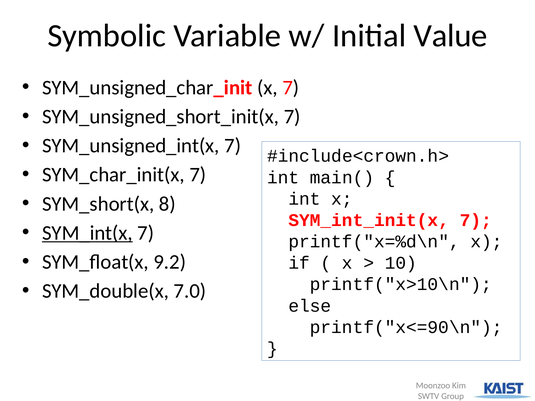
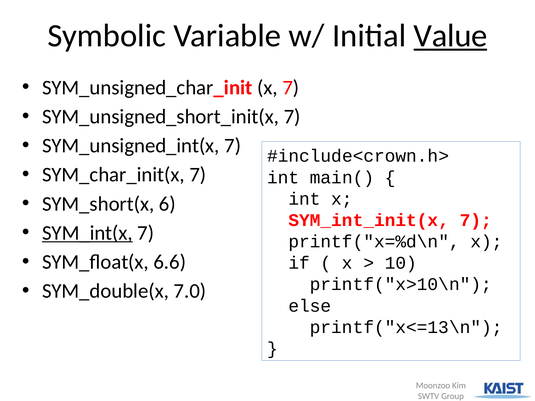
Value underline: none -> present
8: 8 -> 6
9.2: 9.2 -> 6.6
printf("x<=90\n: printf("x<=90\n -> printf("x<=13\n
